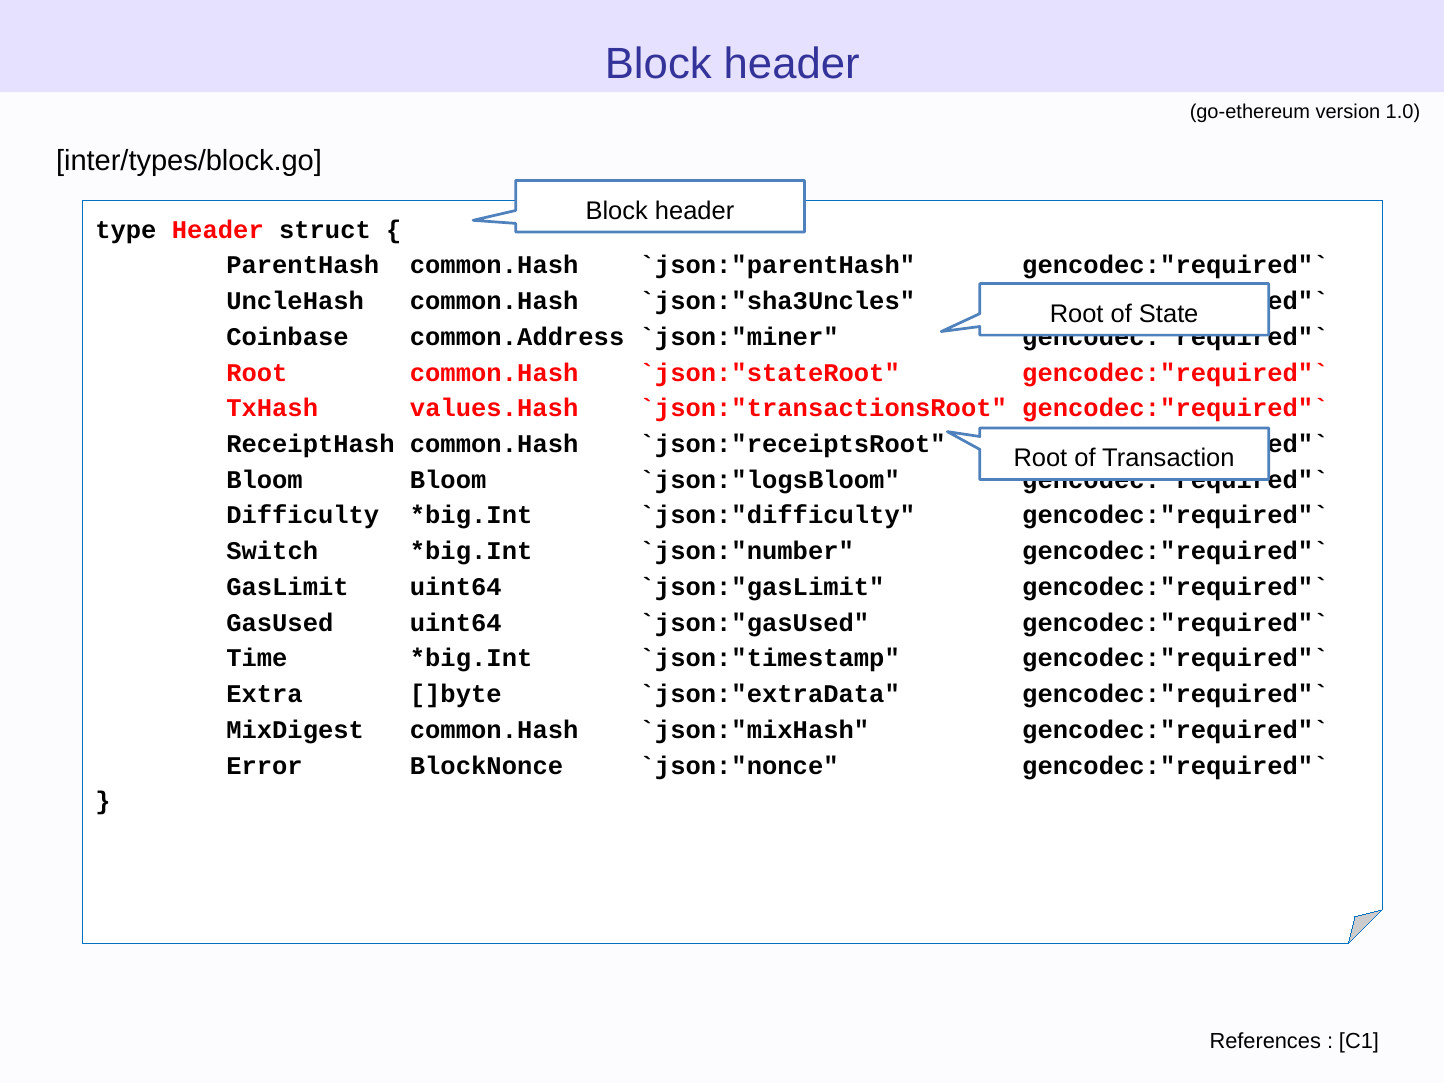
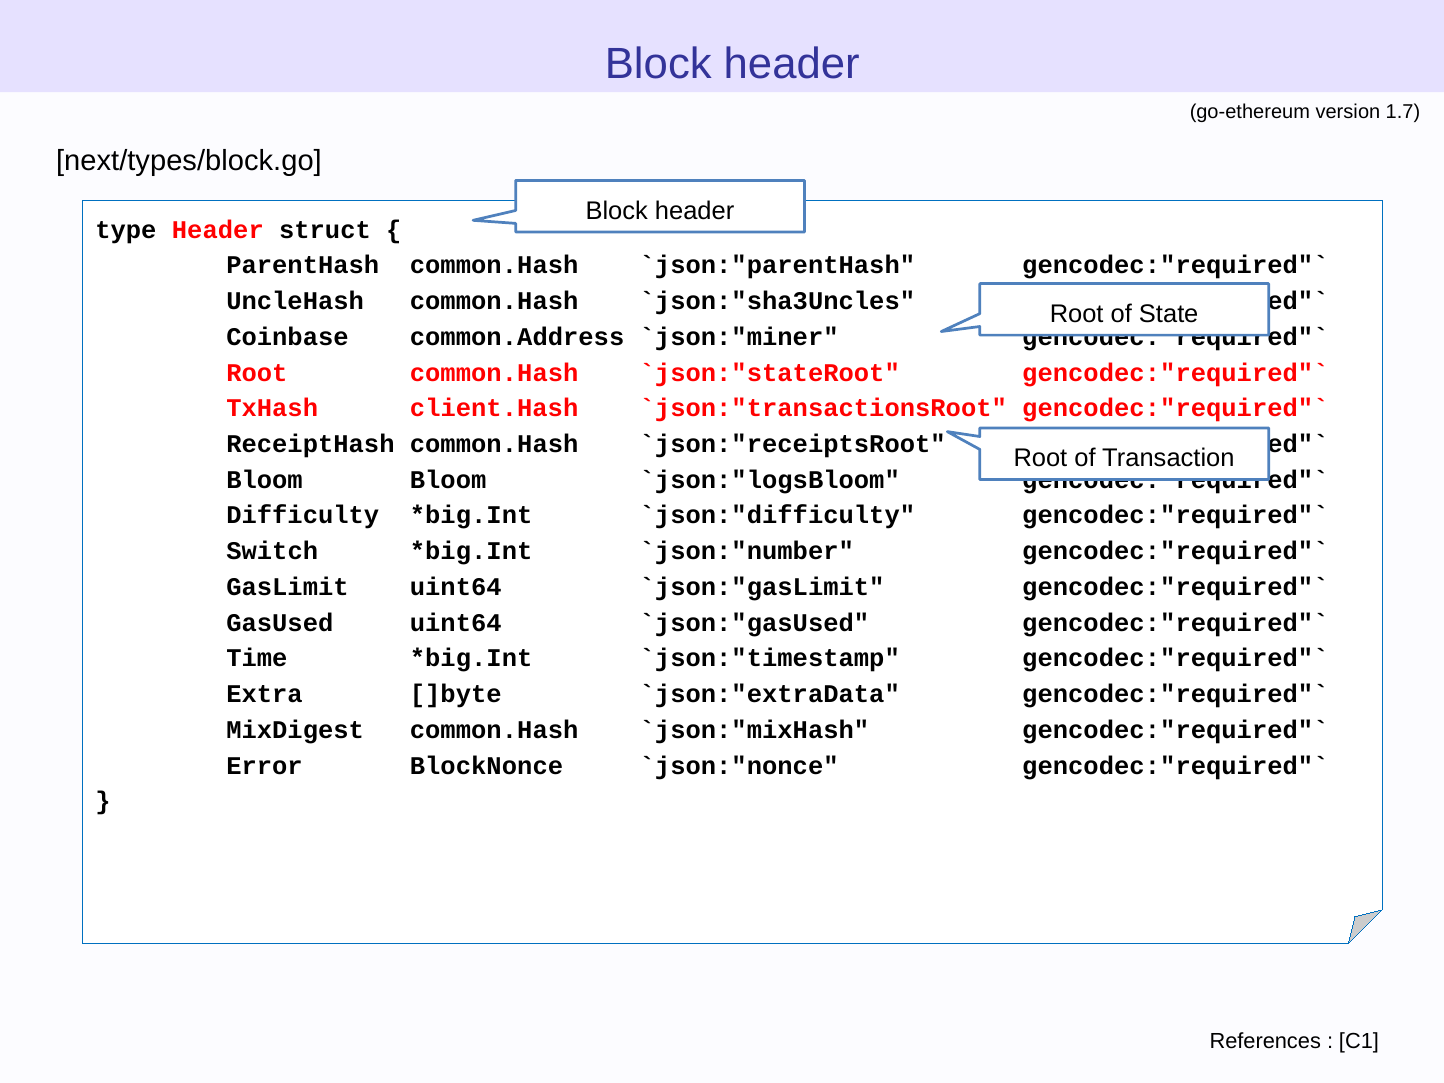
1.0: 1.0 -> 1.7
inter/types/block.go: inter/types/block.go -> next/types/block.go
values.Hash: values.Hash -> client.Hash
